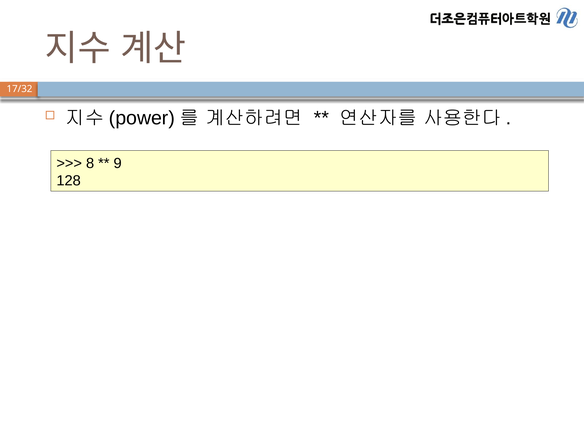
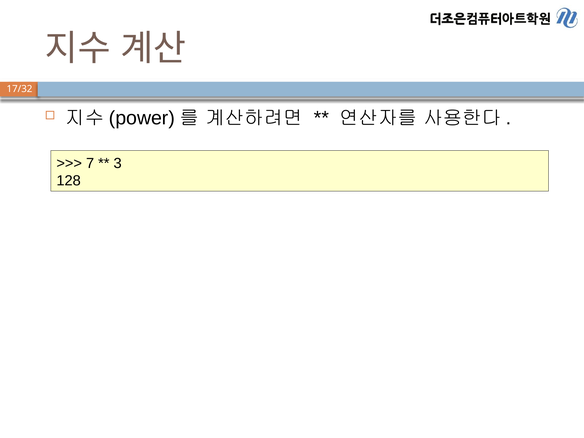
8: 8 -> 7
9: 9 -> 3
